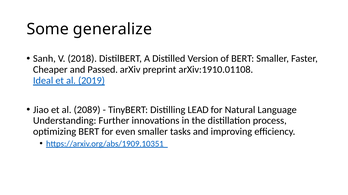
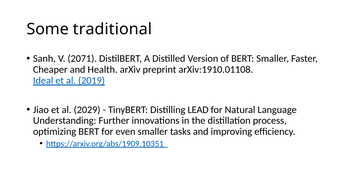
generalize: generalize -> traditional
2018: 2018 -> 2071
Passed: Passed -> Health
2089: 2089 -> 2029
